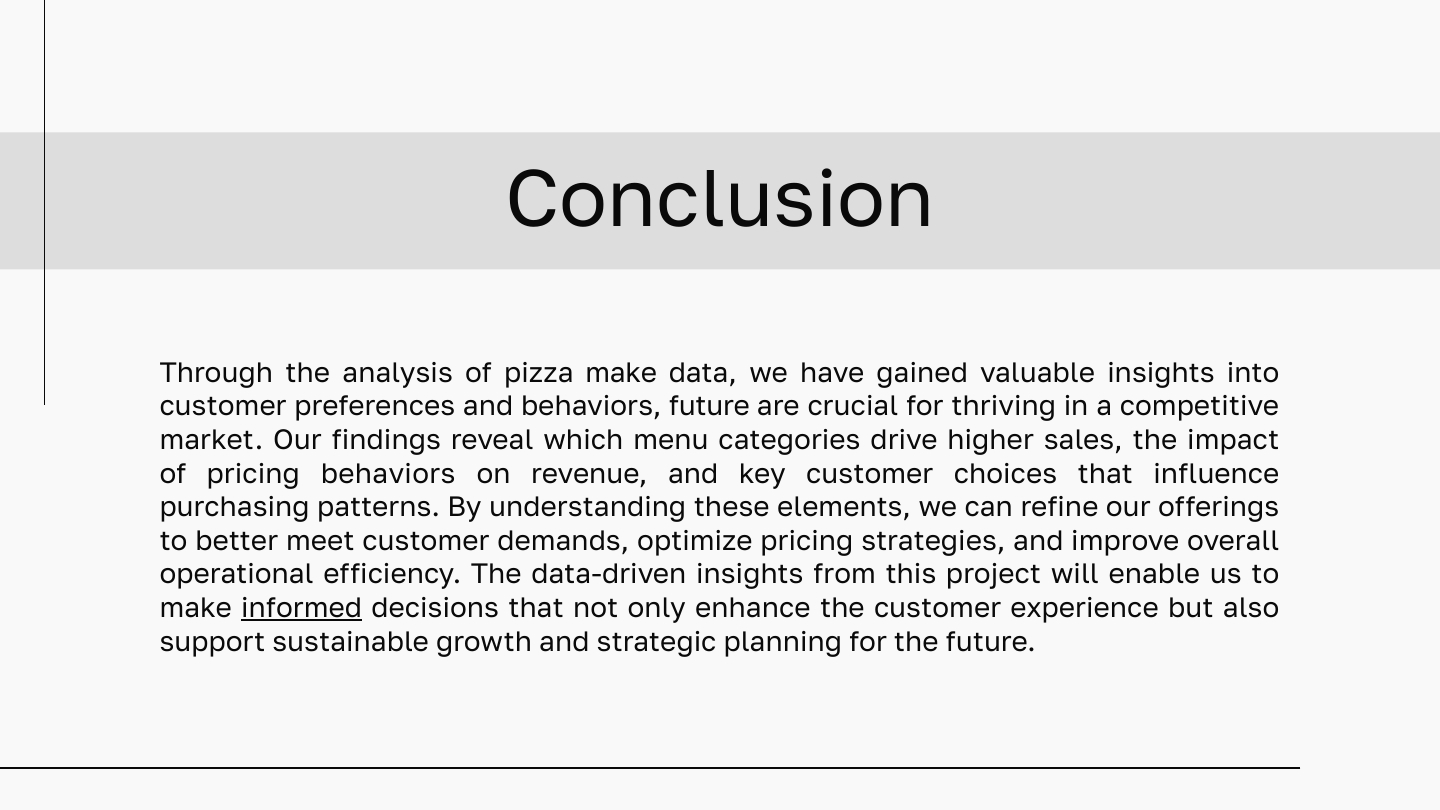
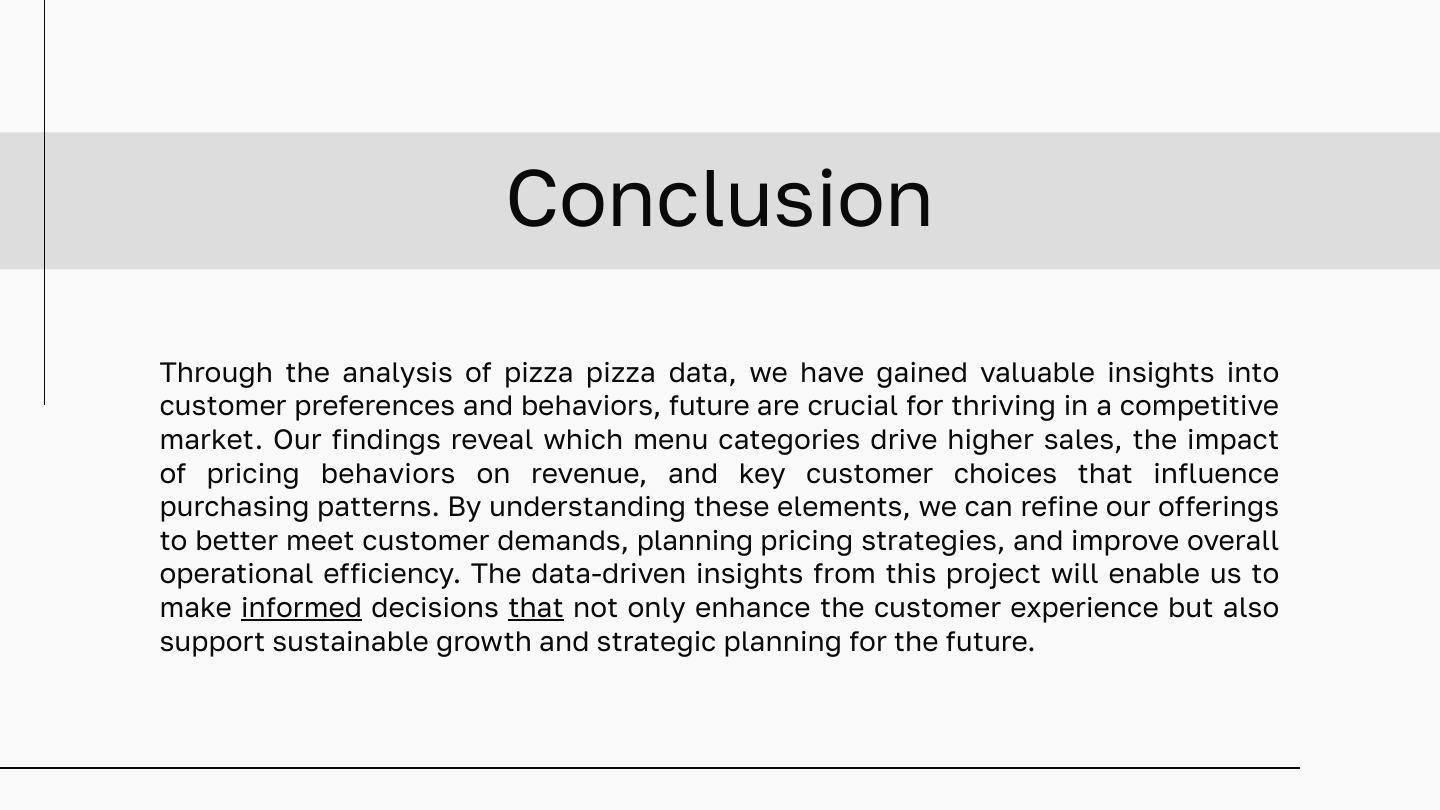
pizza make: make -> pizza
demands optimize: optimize -> planning
that at (536, 608) underline: none -> present
